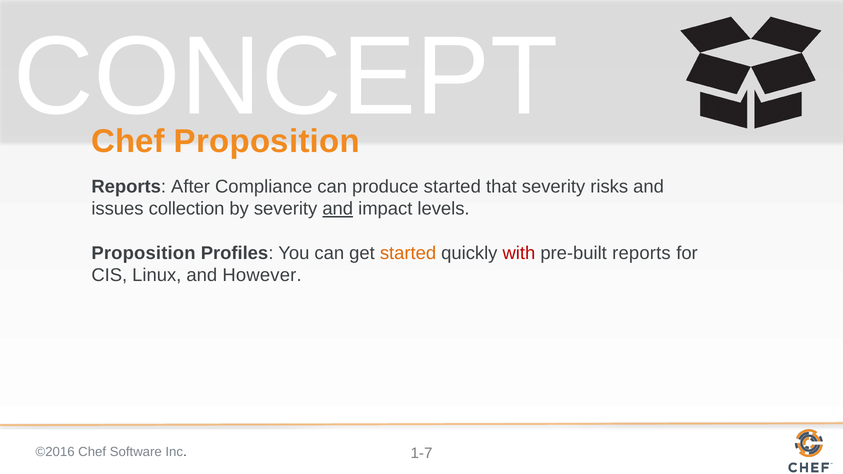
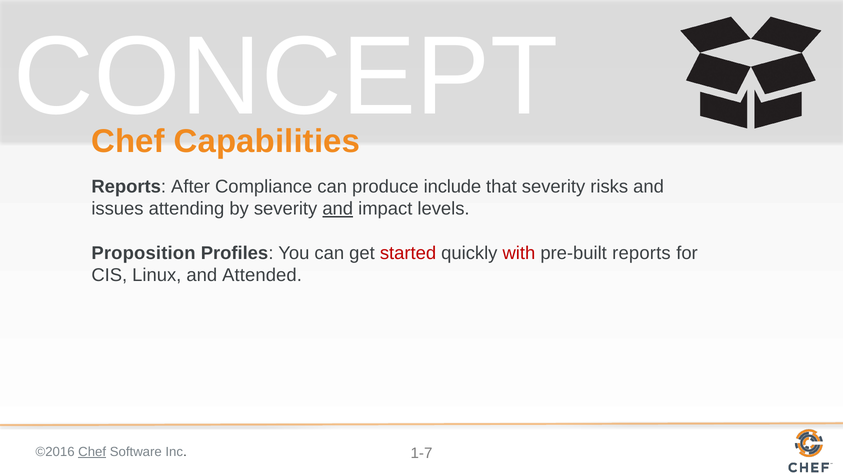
Chef Proposition: Proposition -> Capabilities
produce started: started -> include
collection: collection -> attending
started at (408, 253) colour: orange -> red
However: However -> Attended
Chef at (92, 452) underline: none -> present
